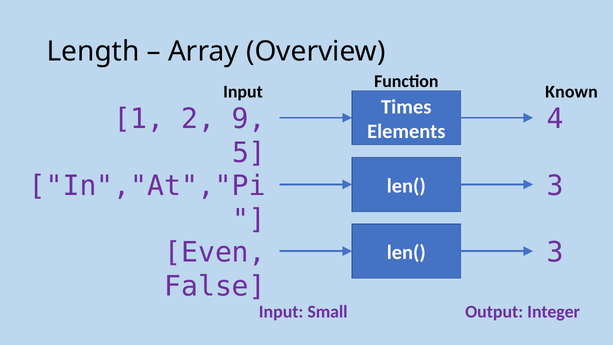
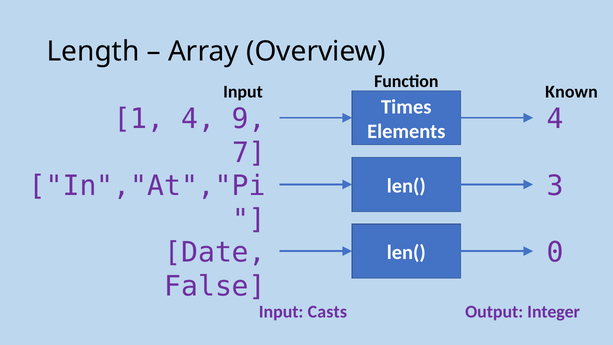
1 2: 2 -> 4
5: 5 -> 7
Even: Even -> Date
3 at (555, 252): 3 -> 0
Small: Small -> Casts
